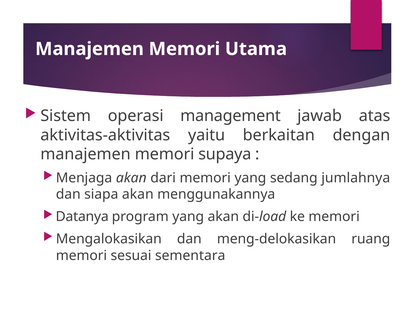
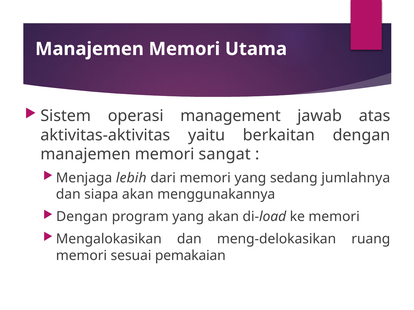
supaya: supaya -> sangat
Menjaga akan: akan -> lebih
Datanya at (82, 217): Datanya -> Dengan
sementara: sementara -> pemakaian
